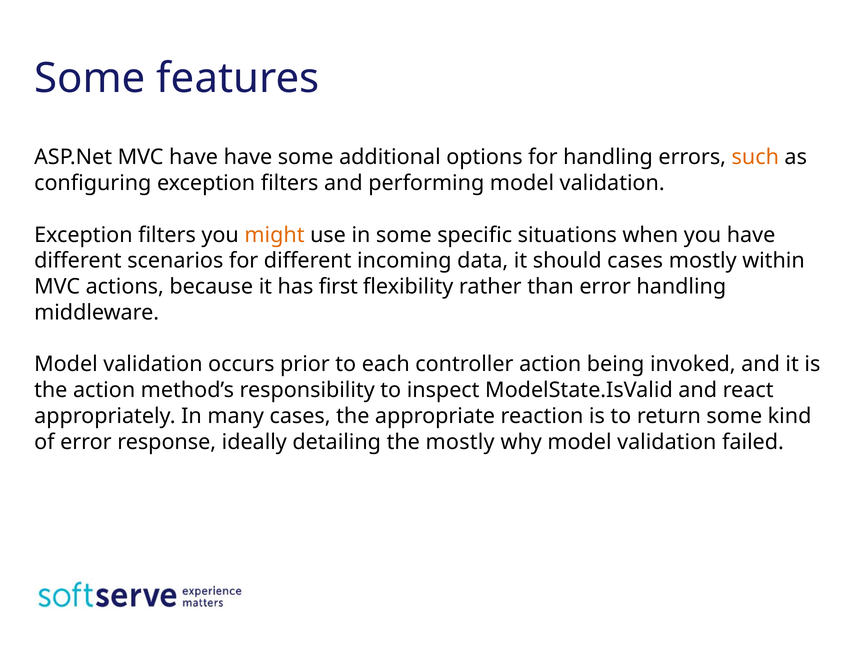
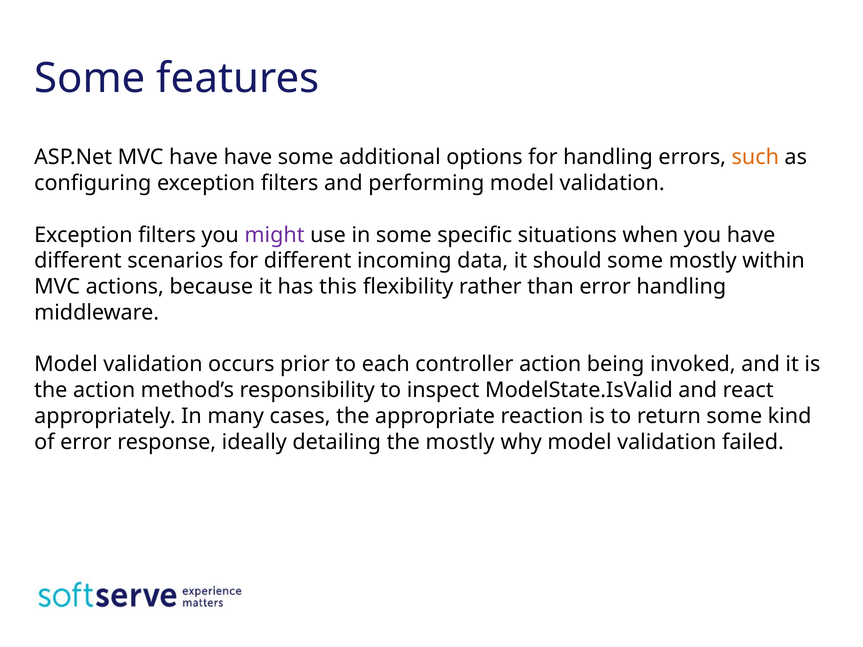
might colour: orange -> purple
should cases: cases -> some
first: first -> this
